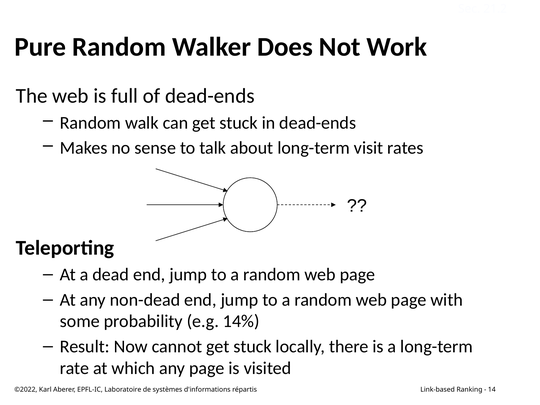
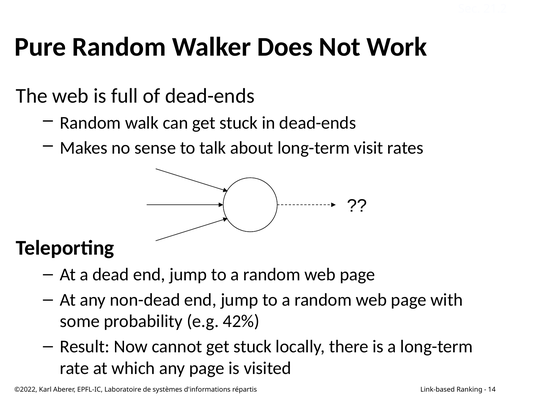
14%: 14% -> 42%
